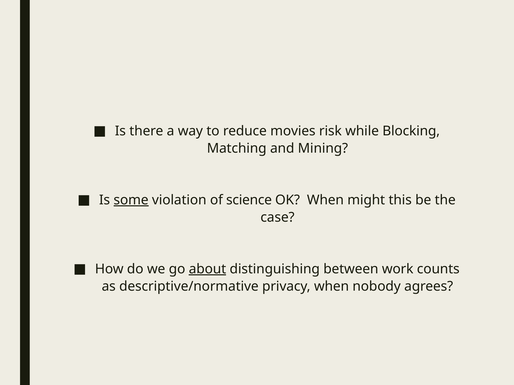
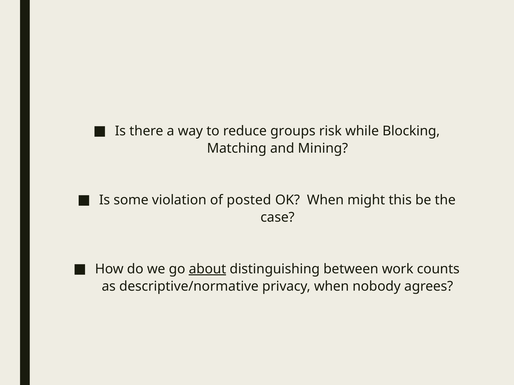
movies: movies -> groups
some underline: present -> none
science: science -> posted
